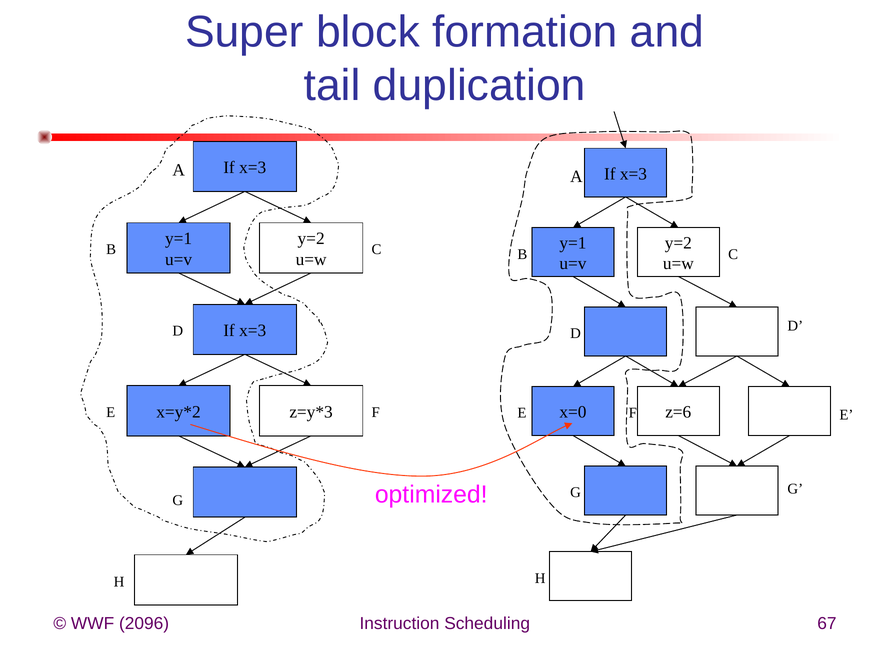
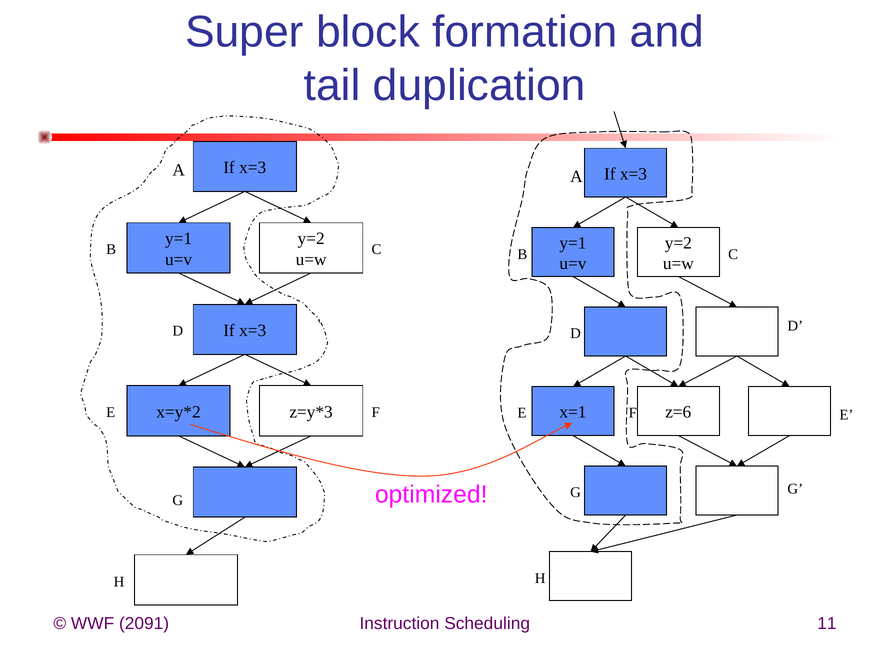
x=0: x=0 -> x=1
2096: 2096 -> 2091
67: 67 -> 11
